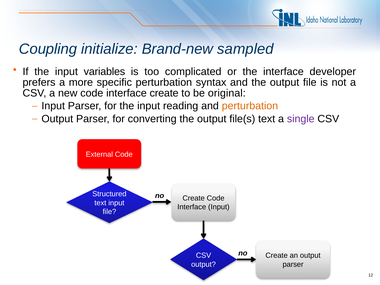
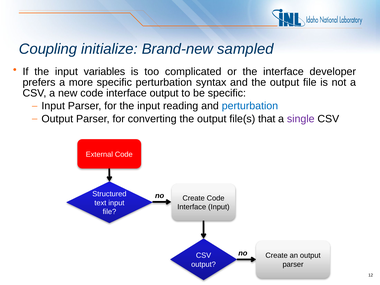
interface create: create -> output
be original: original -> specific
perturbation at (250, 106) colour: orange -> blue
file(s text: text -> that
